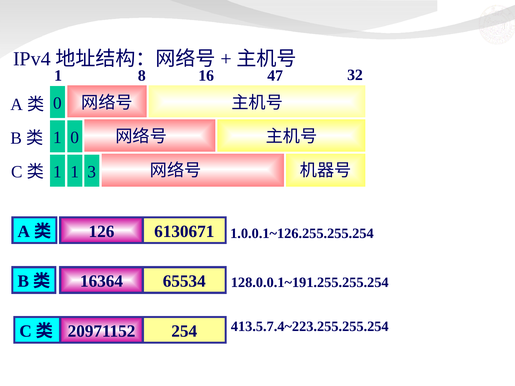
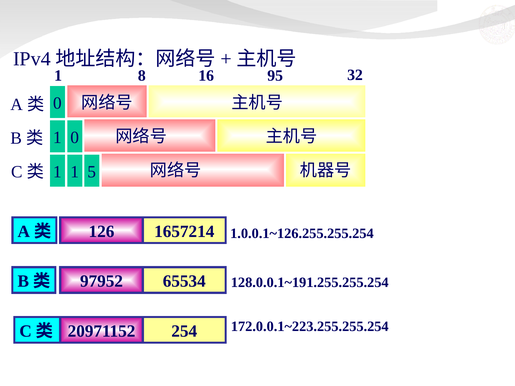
47: 47 -> 95
3: 3 -> 5
6130671: 6130671 -> 1657214
16364: 16364 -> 97952
413.5.7.4~223.255.255.254: 413.5.7.4~223.255.255.254 -> 172.0.0.1~223.255.255.254
